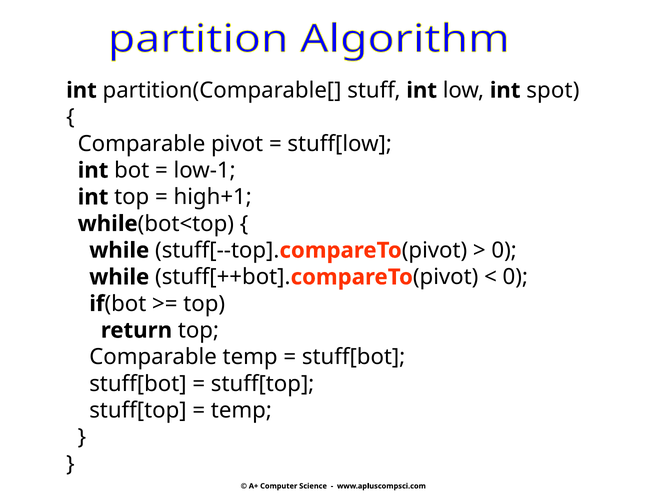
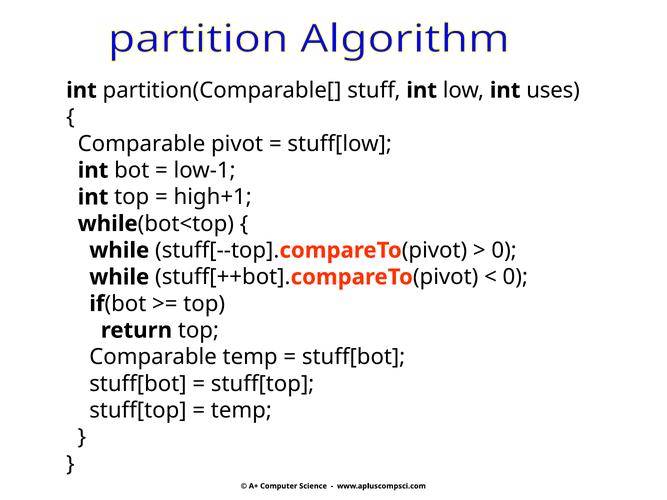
spot: spot -> uses
